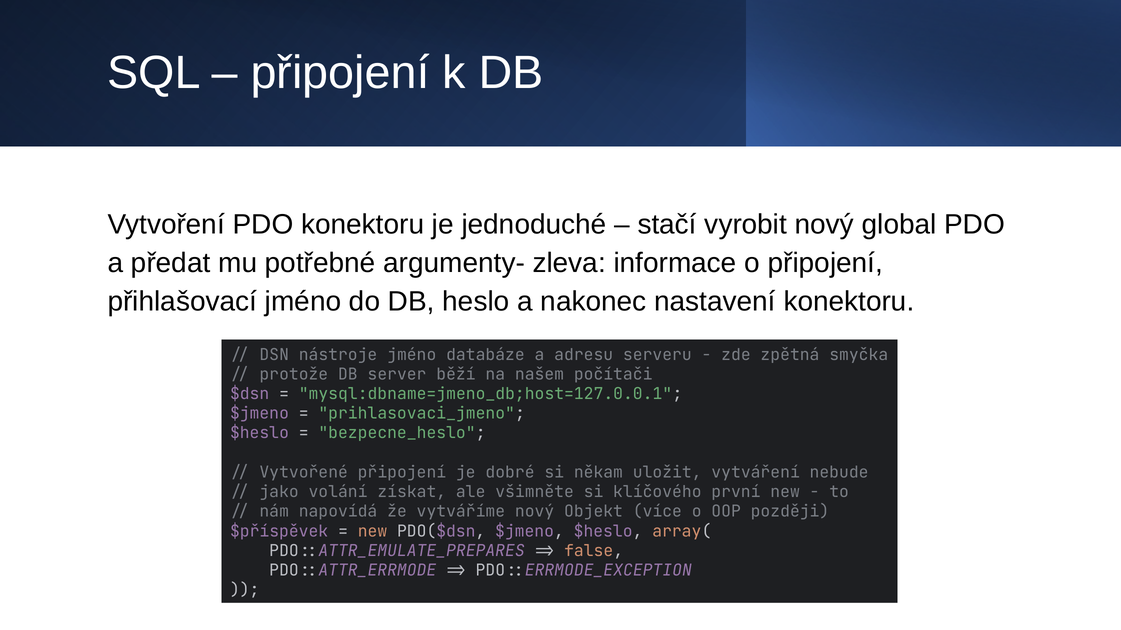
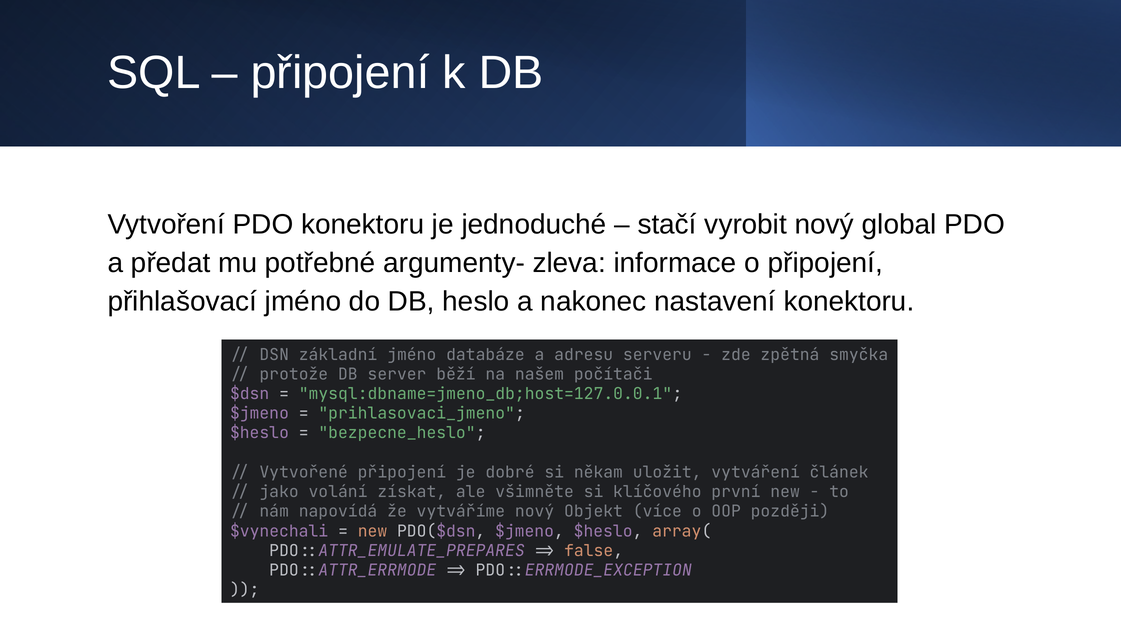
nástroje: nástroje -> základní
nebude: nebude -> článek
$příspěvek: $příspěvek -> $vynechali
